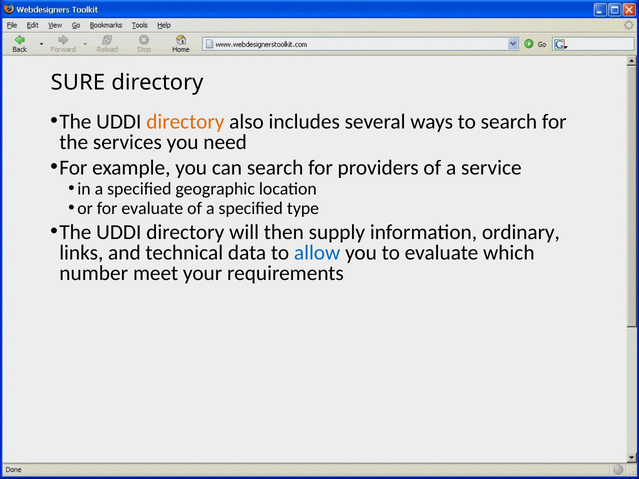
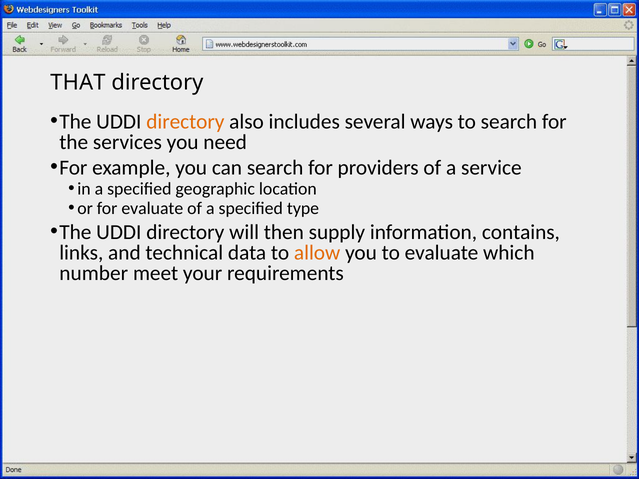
SURE: SURE -> THAT
ordinary: ordinary -> contains
allow colour: blue -> orange
